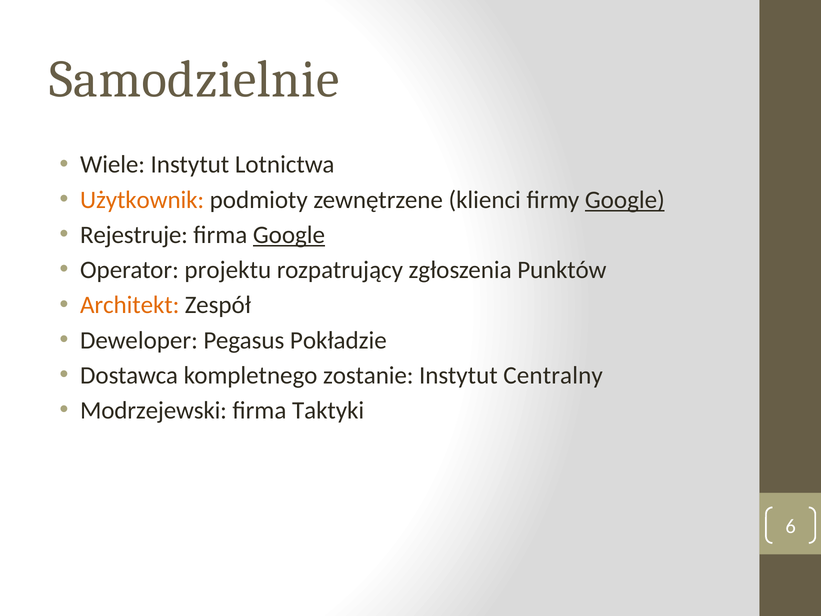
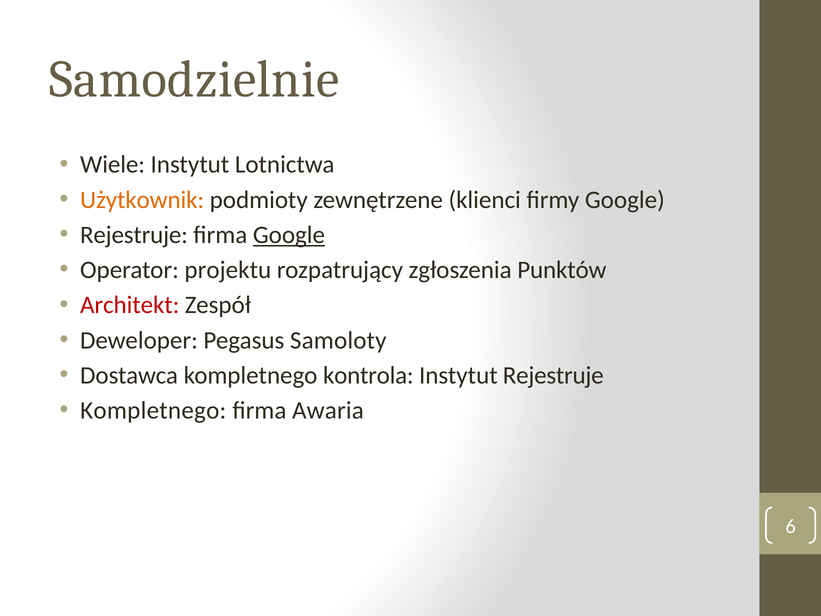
Google at (625, 200) underline: present -> none
Architekt colour: orange -> red
Pokładzie: Pokładzie -> Samoloty
zostanie: zostanie -> kontrola
Instytut Centralny: Centralny -> Rejestruje
Modrzejewski at (153, 410): Modrzejewski -> Kompletnego
Taktyki: Taktyki -> Awaria
